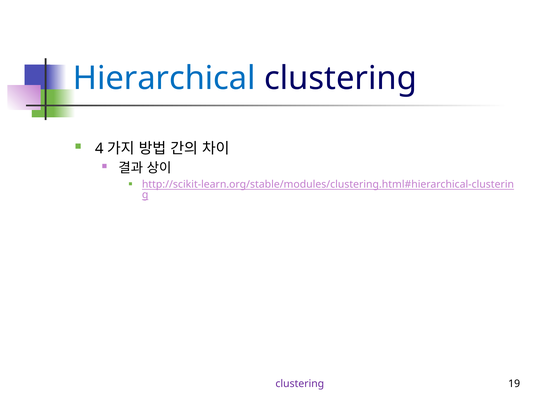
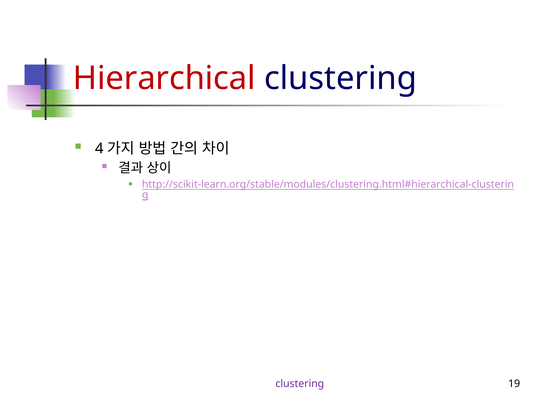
Hierarchical colour: blue -> red
